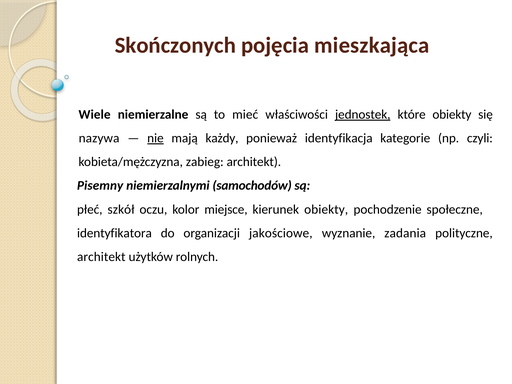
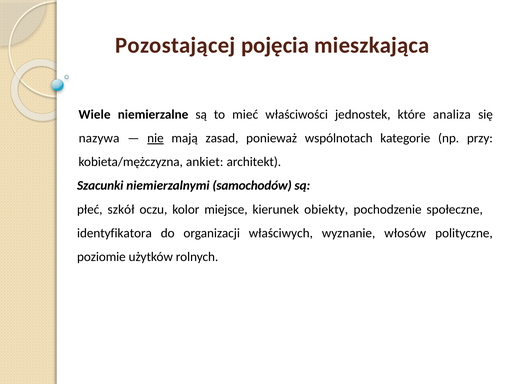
Skończonych: Skończonych -> Pozostającej
jednostek underline: present -> none
które obiekty: obiekty -> analiza
każdy: każdy -> zasad
identyfikacja: identyfikacja -> wspólnotach
czyli: czyli -> przy
zabieg: zabieg -> ankiet
Pisemny: Pisemny -> Szacunki
jakościowe: jakościowe -> właściwych
zadania: zadania -> włosów
architekt at (101, 257): architekt -> poziomie
